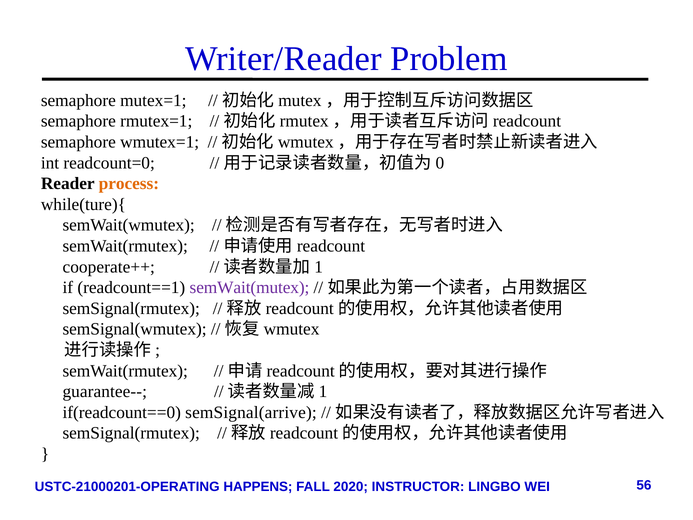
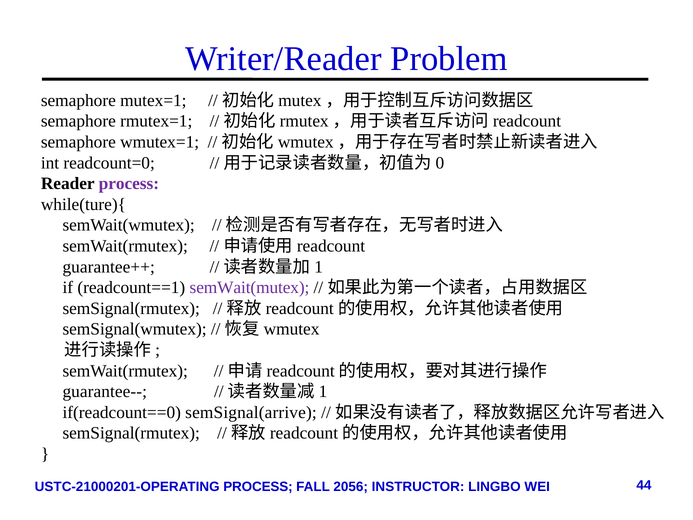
process at (129, 183) colour: orange -> purple
cooperate++: cooperate++ -> guarantee++
USTC-21000201-OPERATING HAPPENS: HAPPENS -> PROCESS
2020: 2020 -> 2056
56: 56 -> 44
